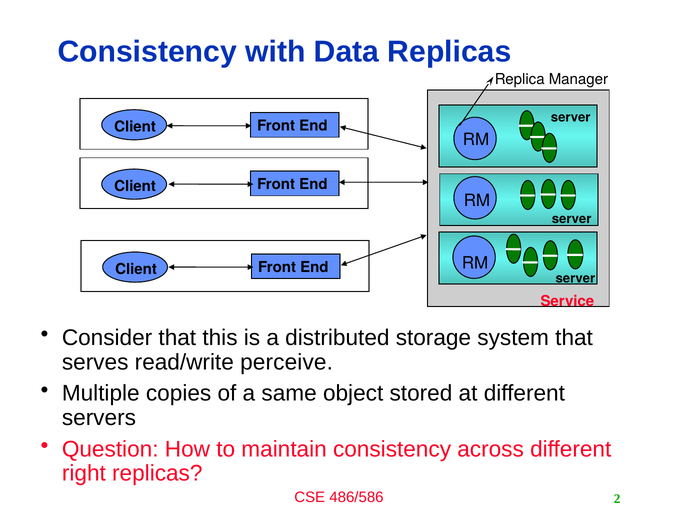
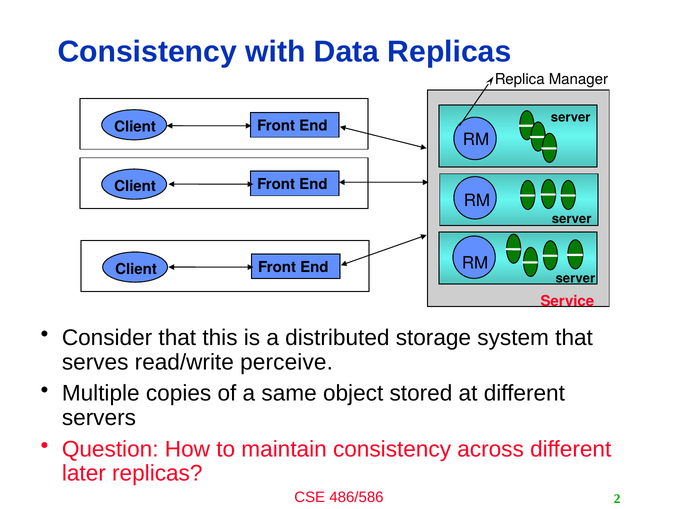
right: right -> later
